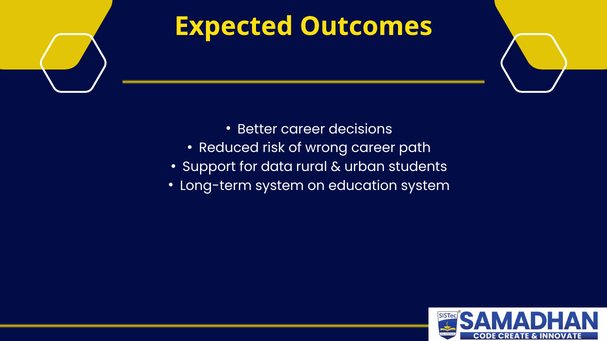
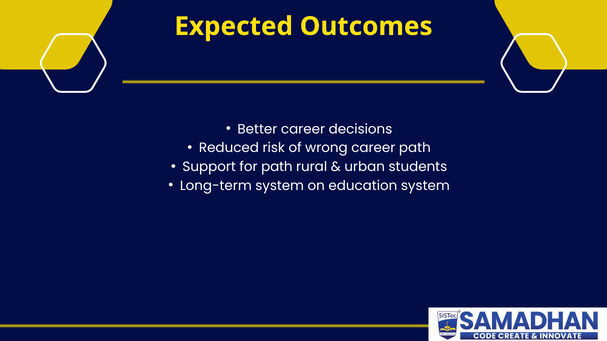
for data: data -> path
